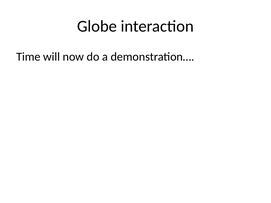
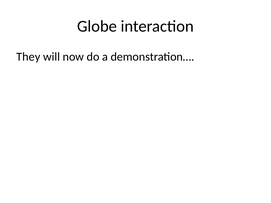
Time: Time -> They
